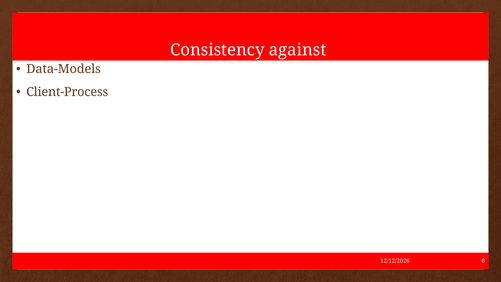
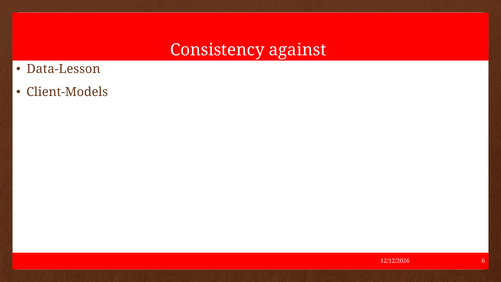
Data-Models: Data-Models -> Data-Lesson
Client-Process: Client-Process -> Client-Models
